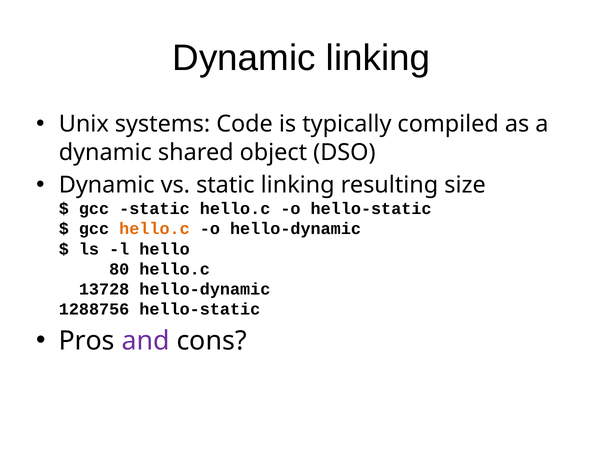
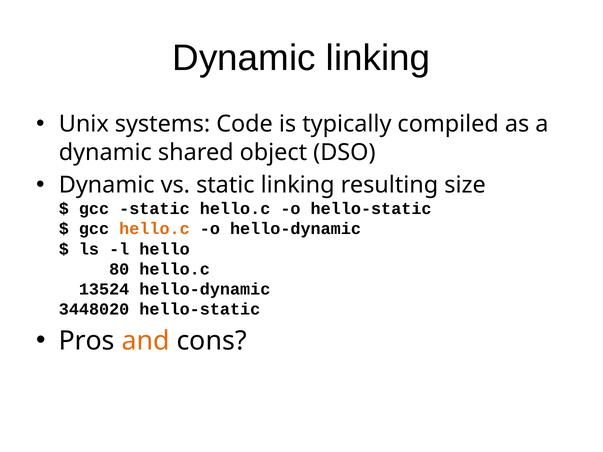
13728: 13728 -> 13524
1288756: 1288756 -> 3448020
and colour: purple -> orange
